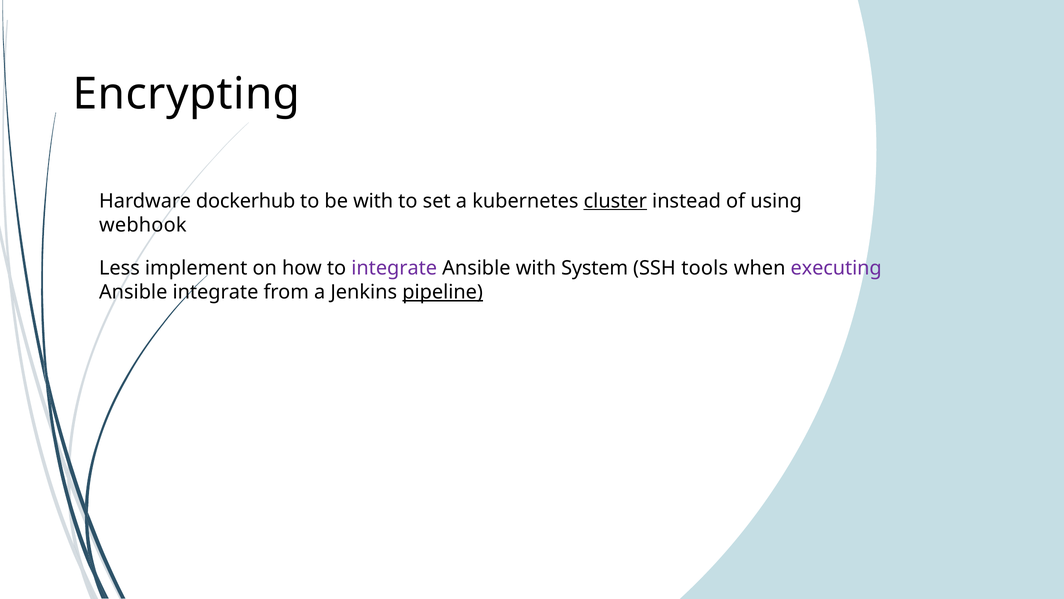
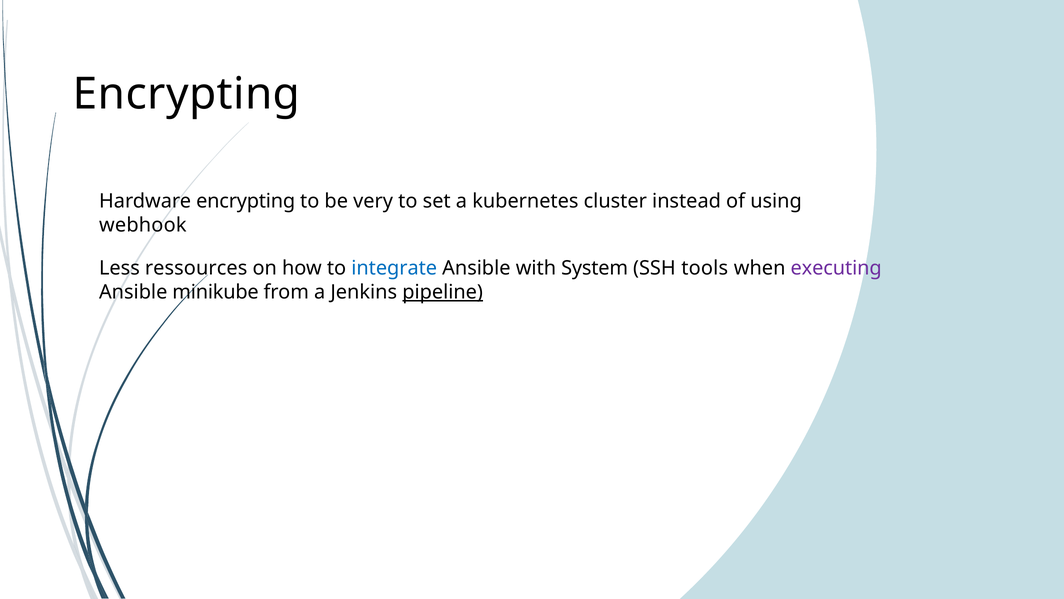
Hardware dockerhub: dockerhub -> encrypting
be with: with -> very
cluster underline: present -> none
implement: implement -> ressources
integrate at (394, 268) colour: purple -> blue
Ansible integrate: integrate -> minikube
